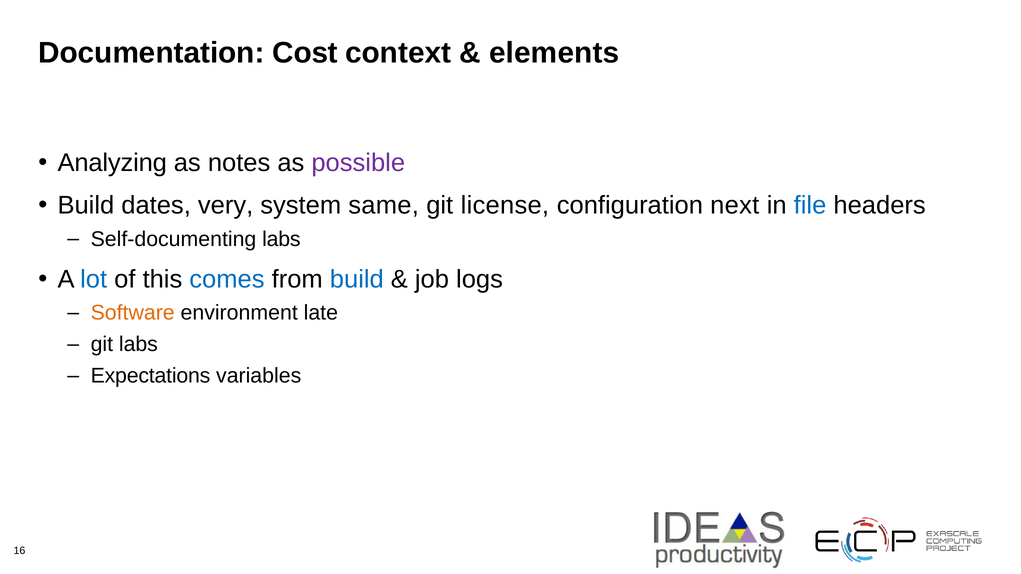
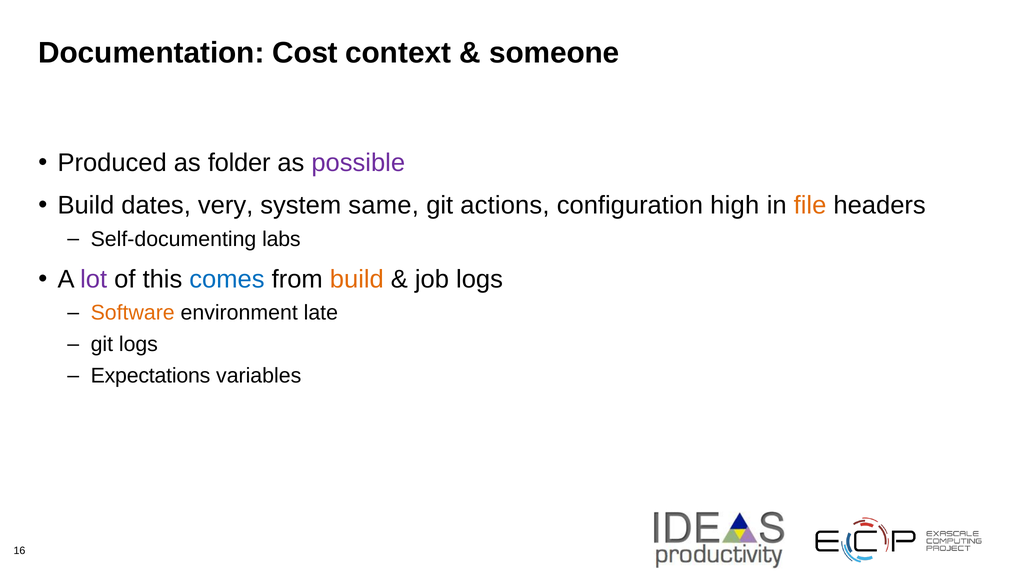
elements: elements -> someone
Analyzing: Analyzing -> Produced
notes: notes -> folder
license: license -> actions
next: next -> high
file colour: blue -> orange
lot colour: blue -> purple
build at (357, 279) colour: blue -> orange
git labs: labs -> logs
